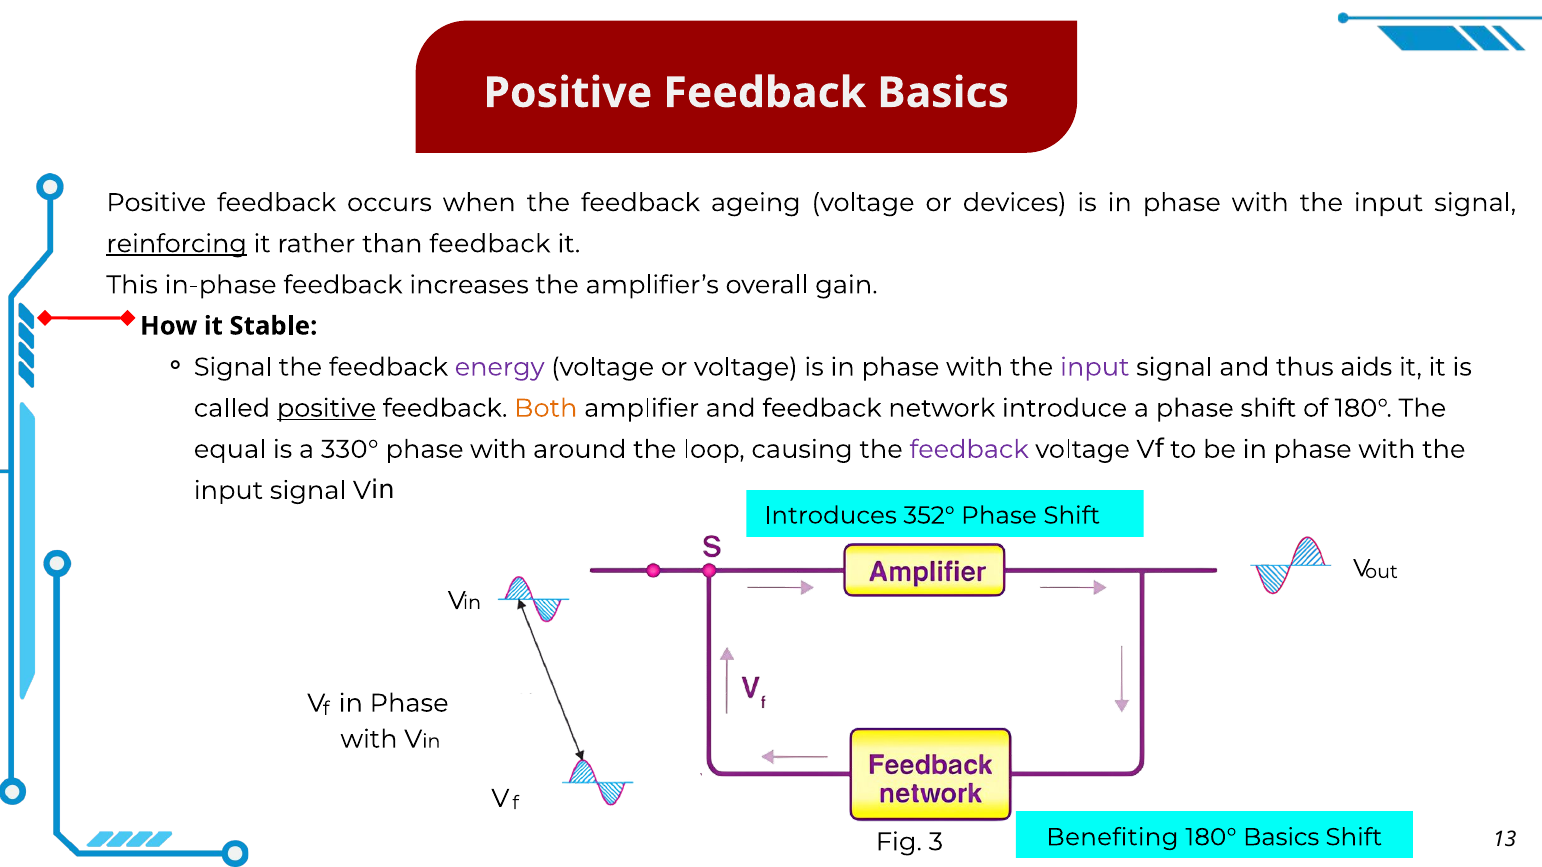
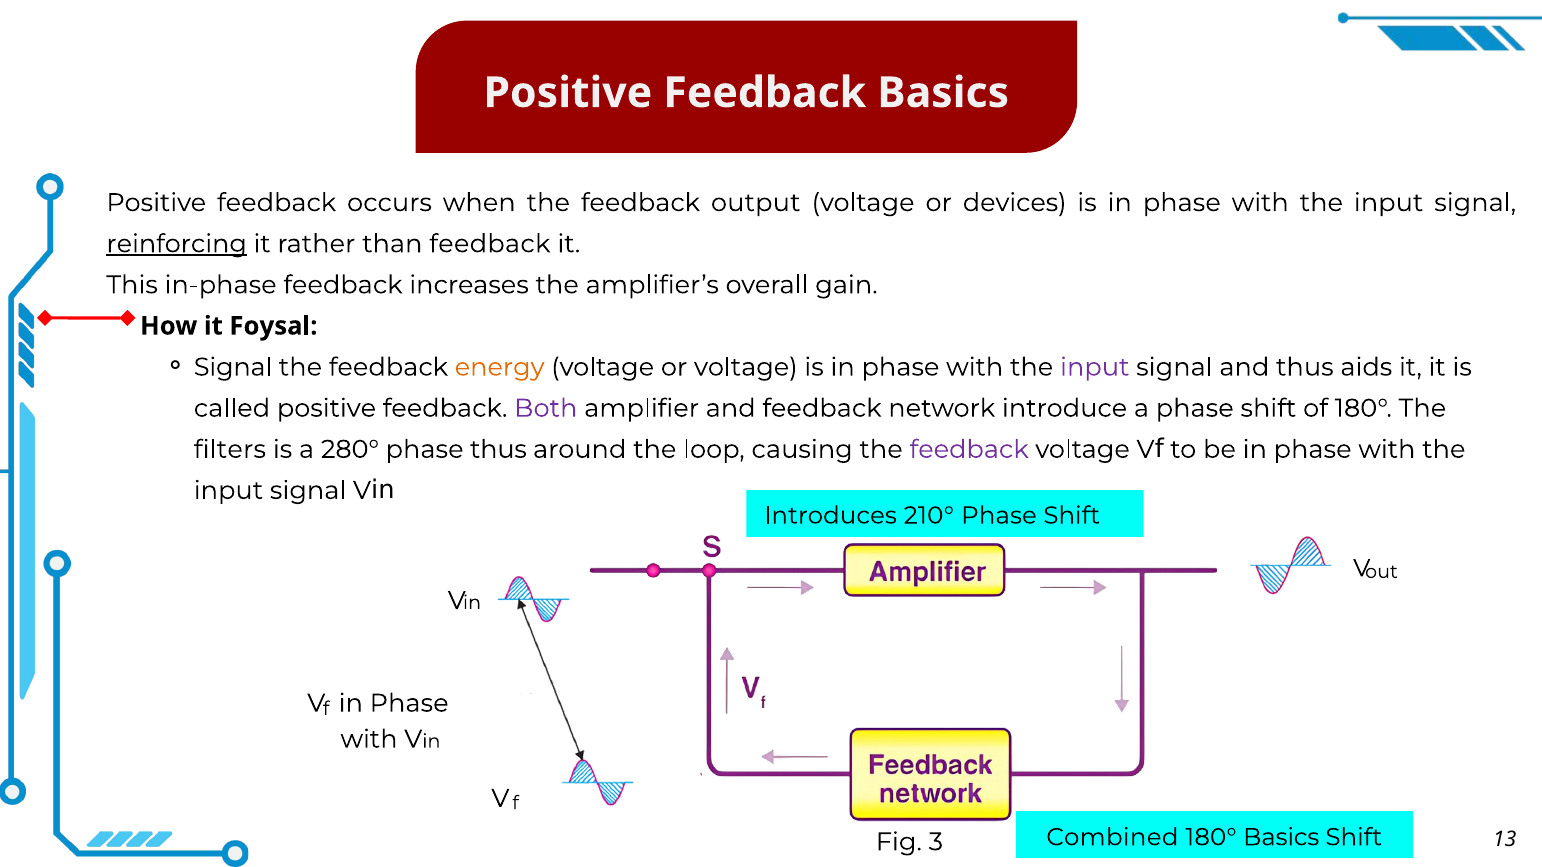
ageing: ageing -> output
Stable: Stable -> Foysal
energy colour: purple -> orange
positive at (326, 408) underline: present -> none
Both colour: orange -> purple
equal: equal -> filters
330°: 330° -> 280°
with at (498, 450): with -> thus
352°: 352° -> 210°
Benefiting: Benefiting -> Combined
